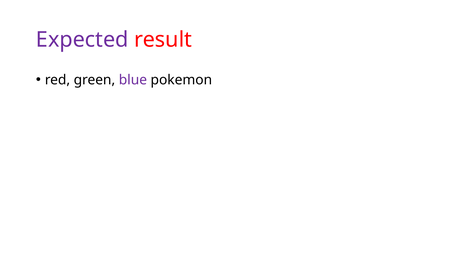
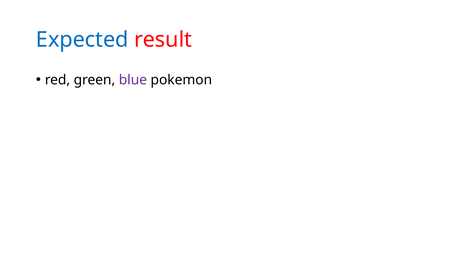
Expected colour: purple -> blue
